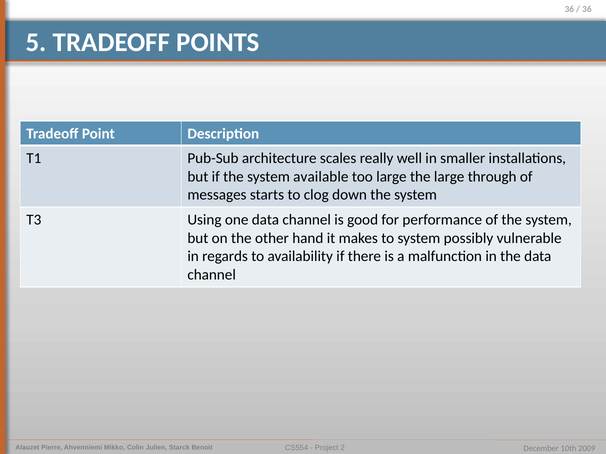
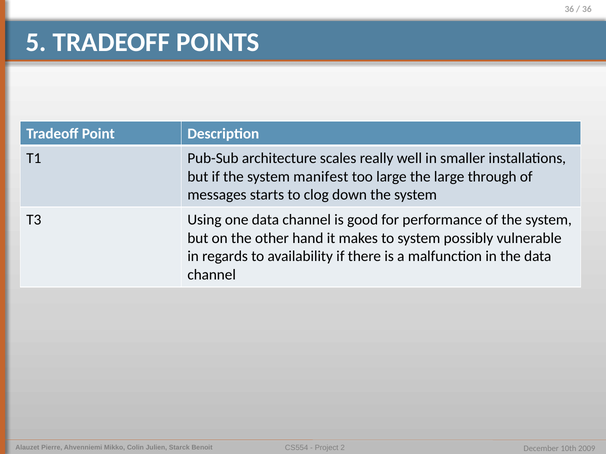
available: available -> manifest
